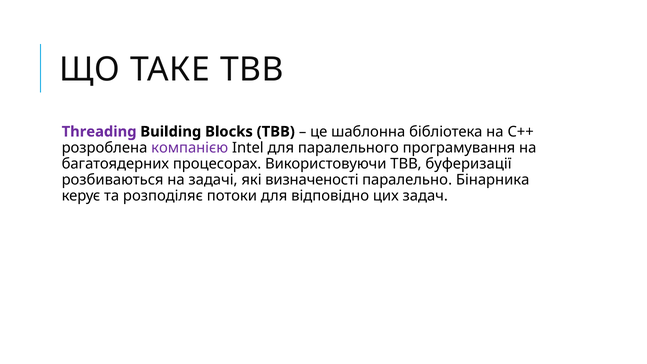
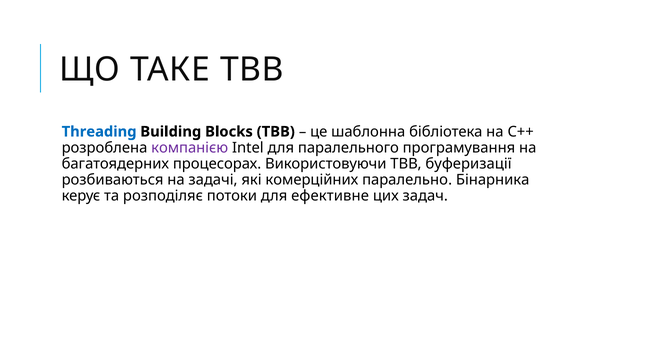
Threading colour: purple -> blue
визначеності: визначеності -> комерційних
відповідно: відповідно -> ефективне
